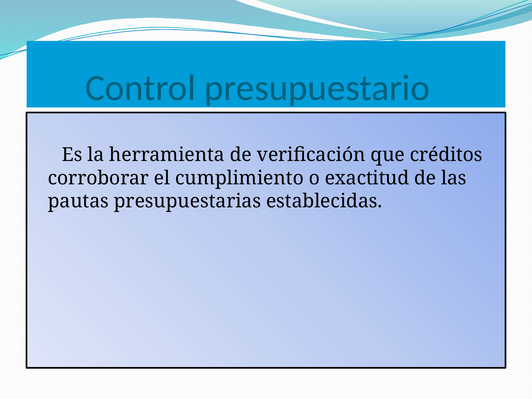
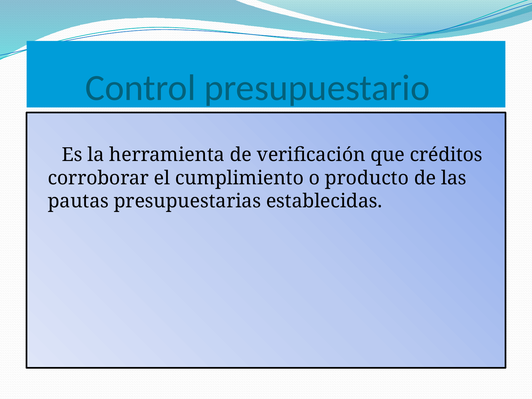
exactitud: exactitud -> producto
